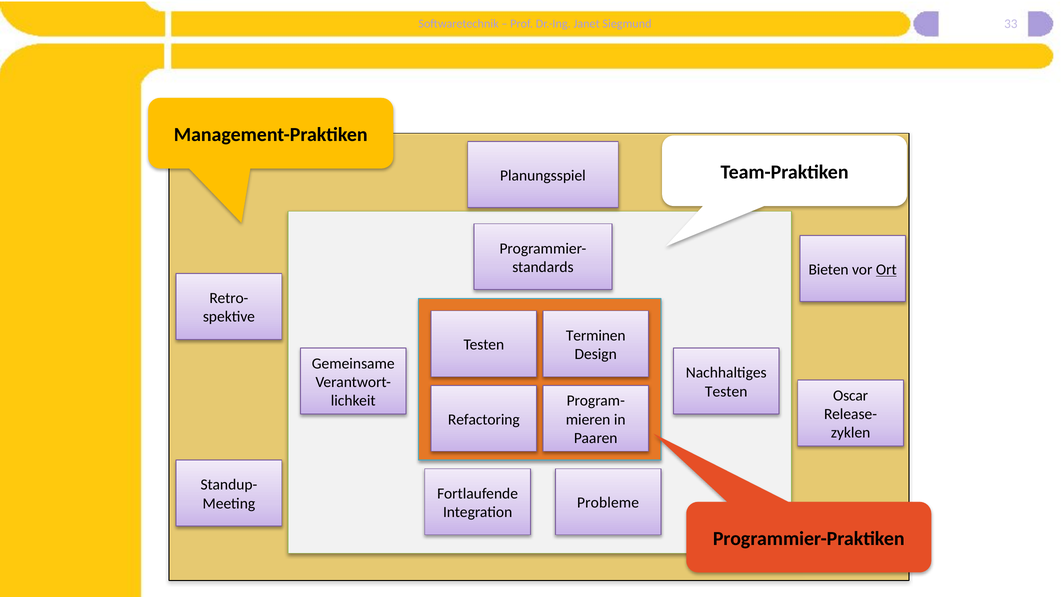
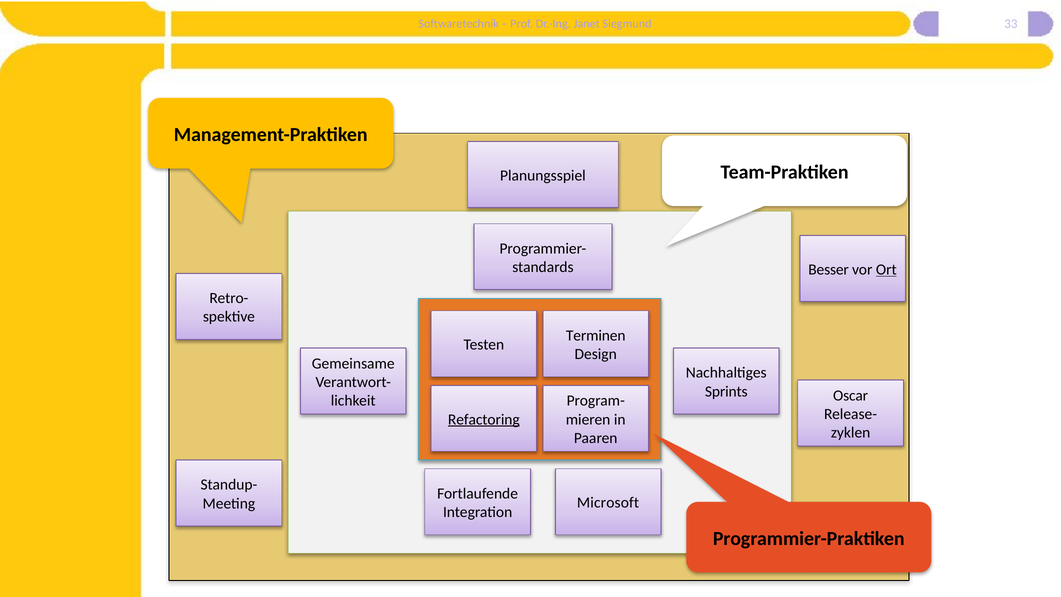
Bieten: Bieten -> Besser
Testen at (726, 391): Testen -> Sprints
Refactoring underline: none -> present
Probleme: Probleme -> Microsoft
